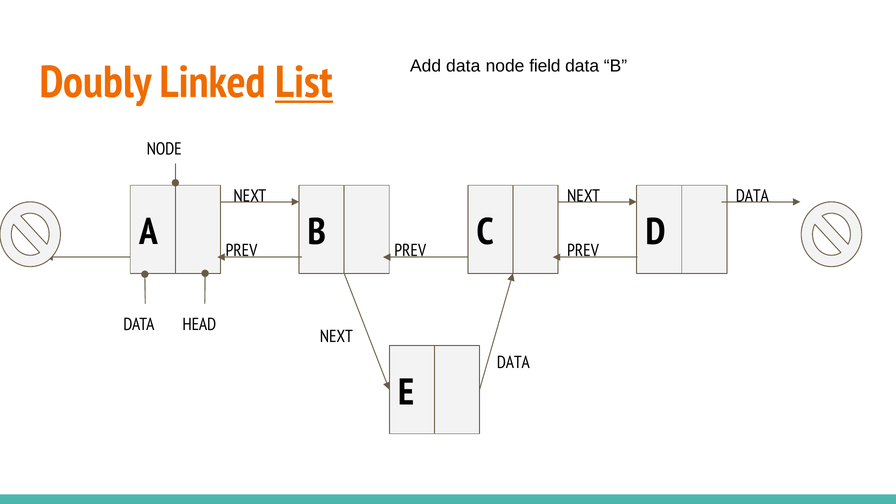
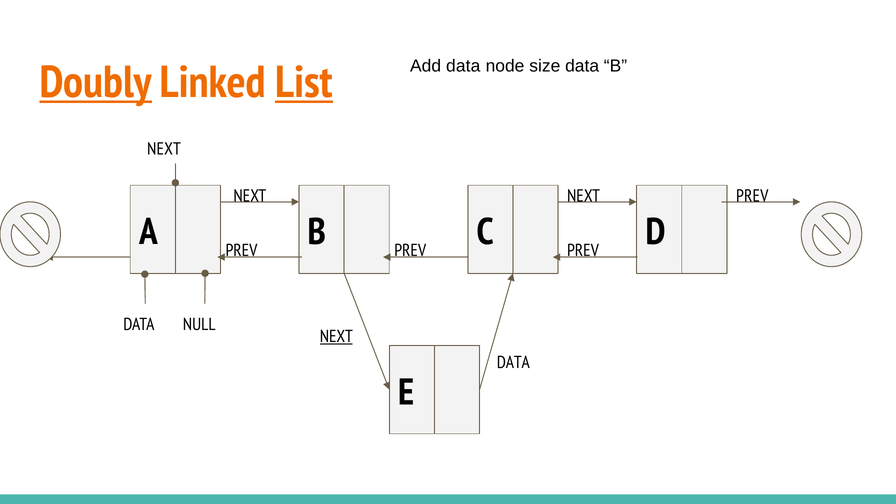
field: field -> size
Doubly underline: none -> present
NODE at (164, 149): NODE -> NEXT
NEXT DATA: DATA -> PREV
HEAD: HEAD -> NULL
NEXT at (336, 337) underline: none -> present
